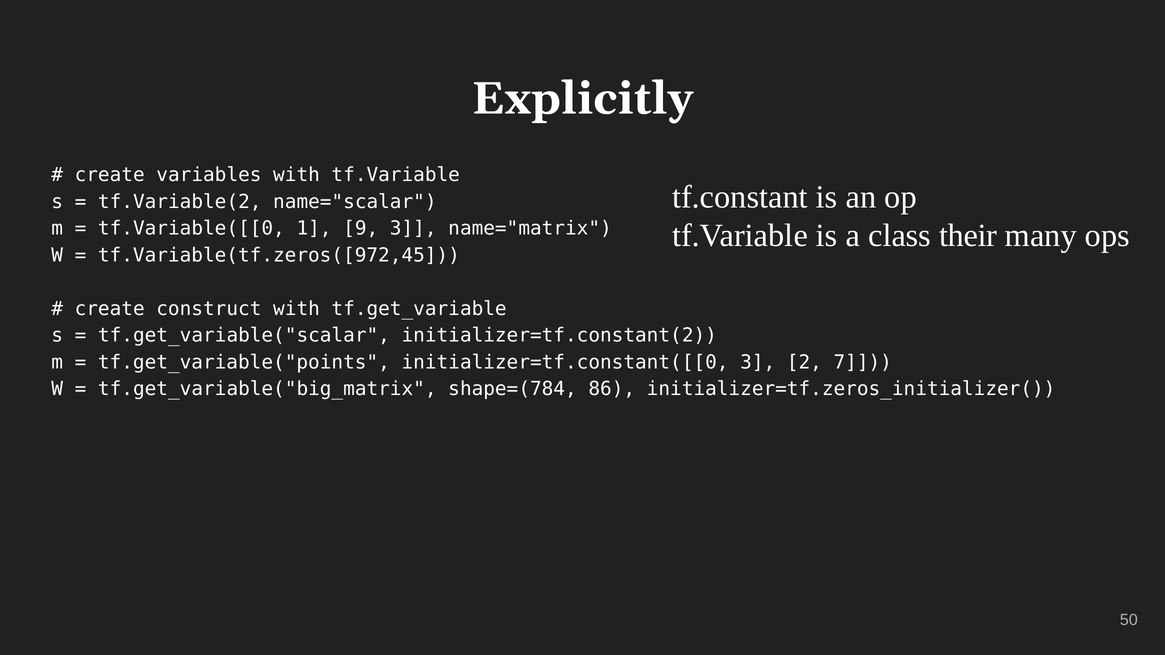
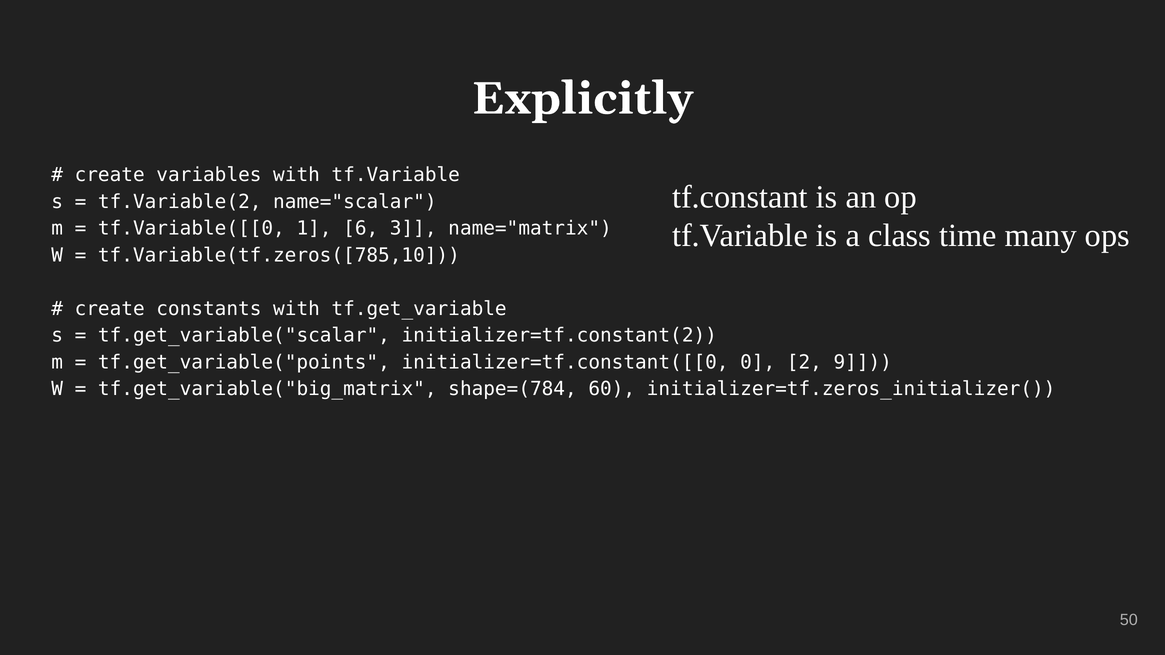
9: 9 -> 6
their: their -> time
tf.Variable(tf.zeros([972,45: tf.Variable(tf.zeros([972,45 -> tf.Variable(tf.zeros([785,10
construct: construct -> constants
initializer=tf.constant([[0 3: 3 -> 0
7: 7 -> 9
86: 86 -> 60
